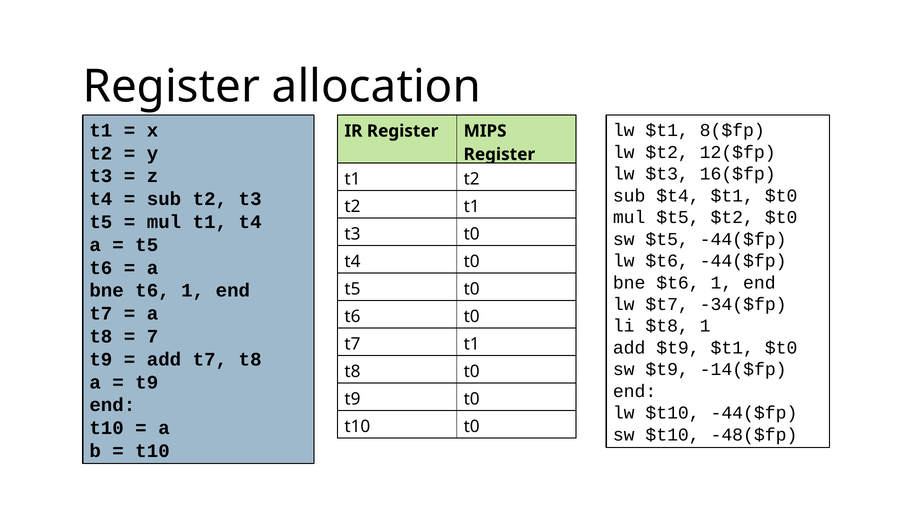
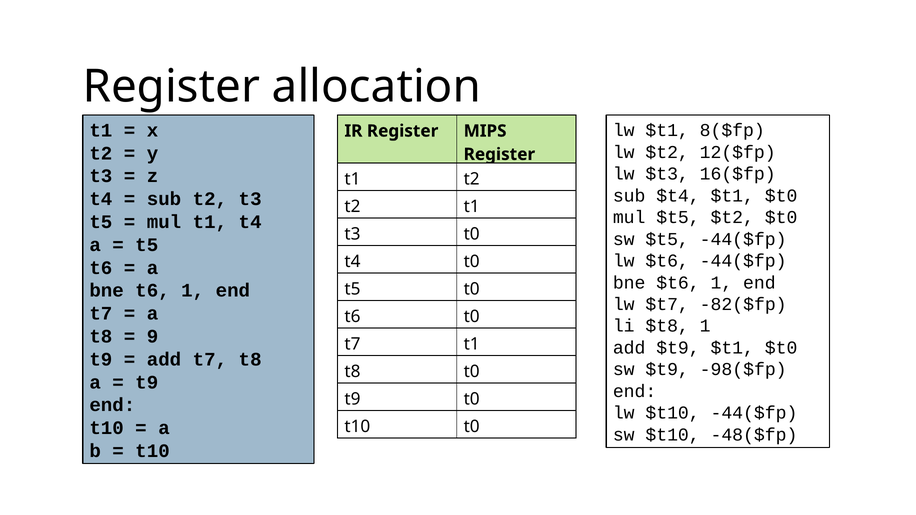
-34($fp: -34($fp -> -82($fp
7: 7 -> 9
-14($fp: -14($fp -> -98($fp
